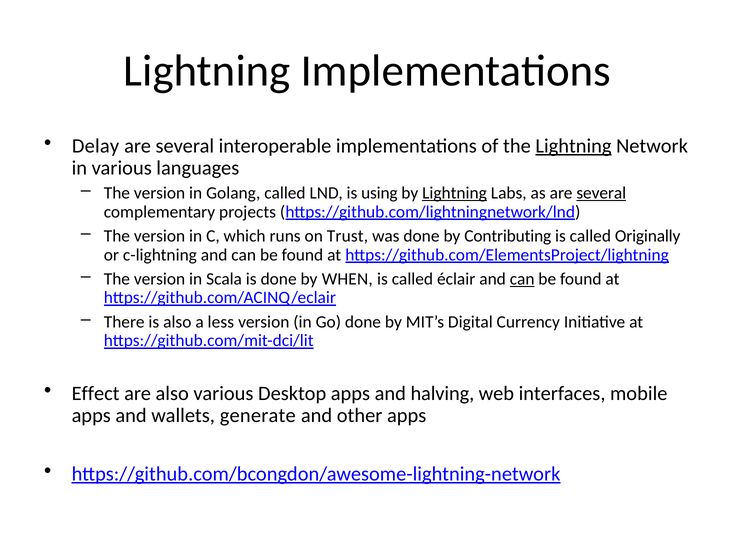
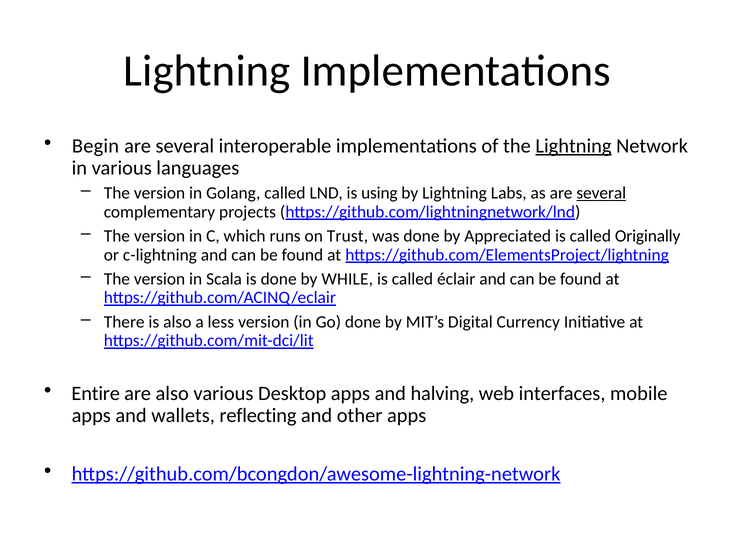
Delay: Delay -> Begin
Lightning at (454, 193) underline: present -> none
Contributing: Contributing -> Appreciated
WHEN: WHEN -> WHILE
can at (522, 279) underline: present -> none
Effect: Effect -> Entire
generate: generate -> reflecting
